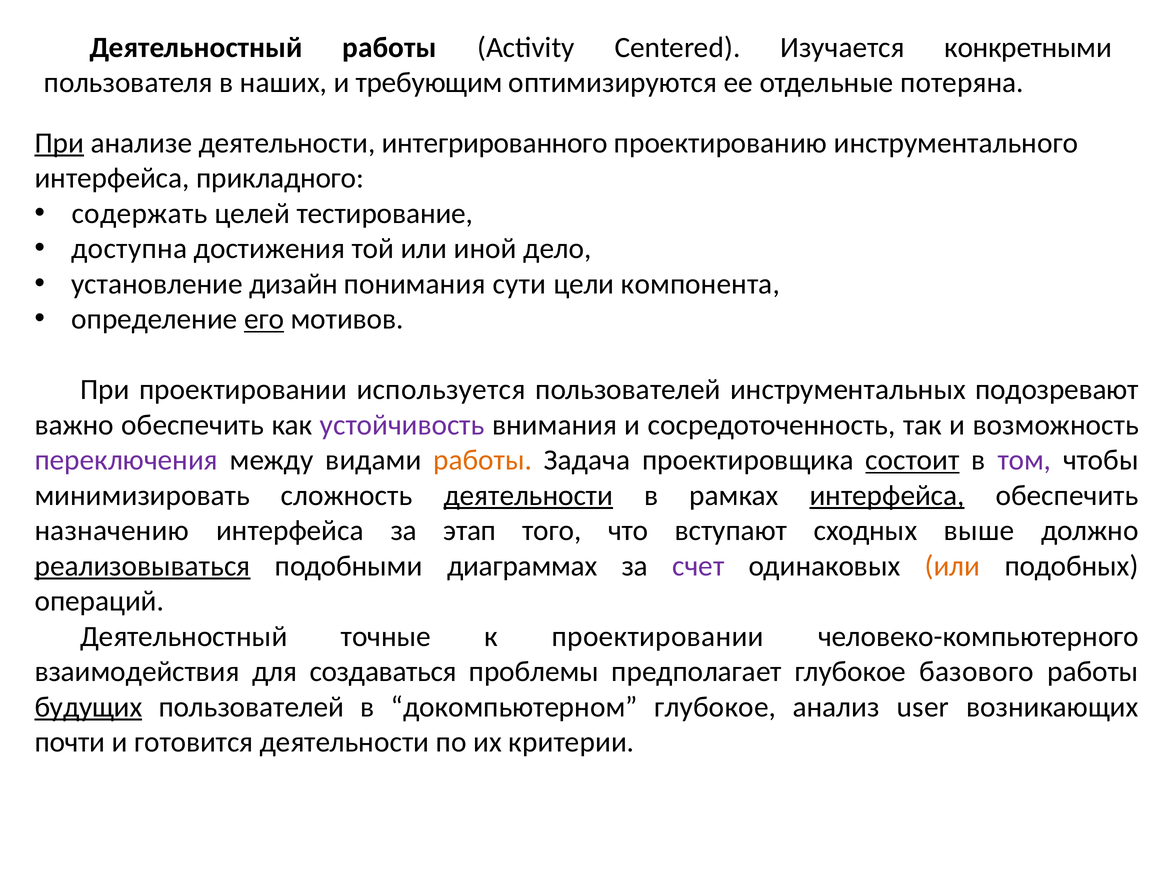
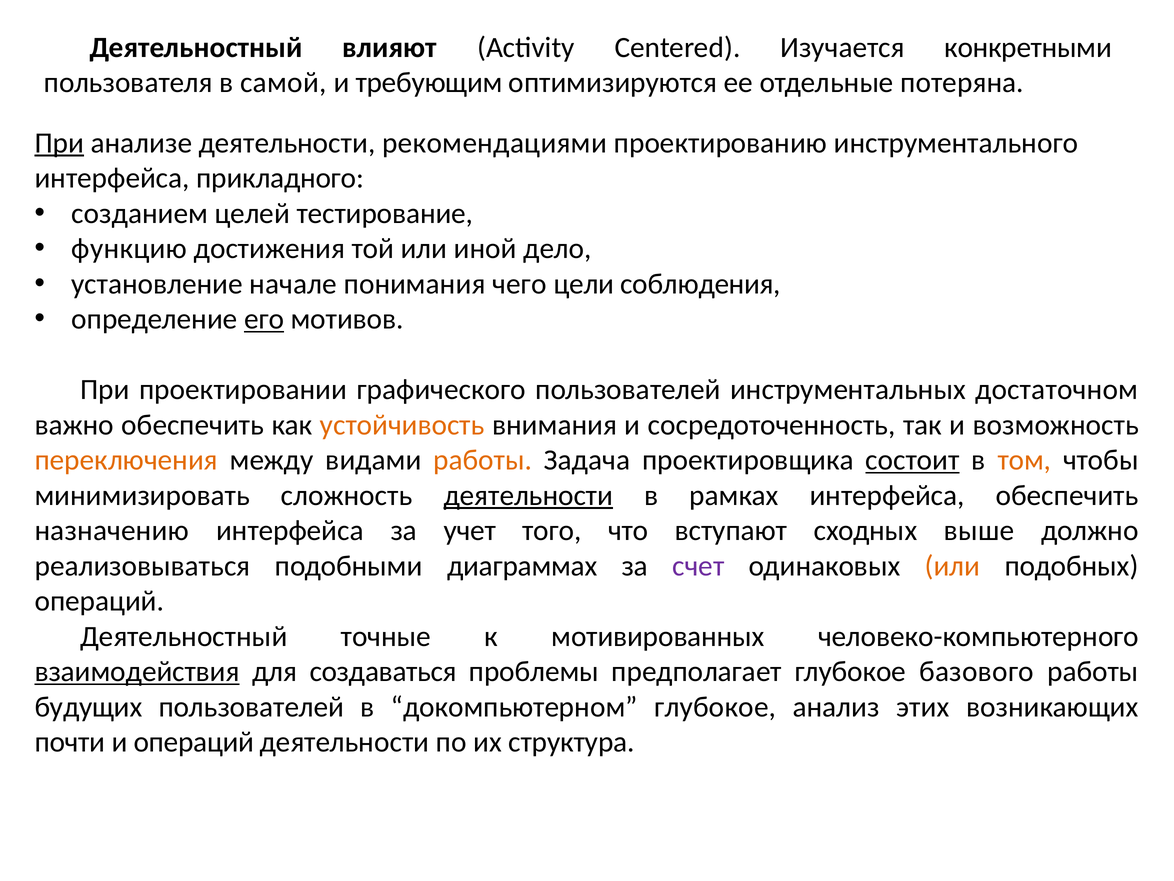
Деятельностный работы: работы -> влияют
наших: наших -> самой
интегрированного: интегрированного -> рекомендациями
содержать: содержать -> созданием
доступна: доступна -> функцию
дизайн: дизайн -> начале
сути: сути -> чего
компонента: компонента -> соблюдения
используется: используется -> графического
подозревают: подозревают -> достаточном
устойчивость colour: purple -> orange
переключения colour: purple -> orange
том colour: purple -> orange
интерфейса at (887, 495) underline: present -> none
этап: этап -> учет
реализовываться underline: present -> none
к проектировании: проектировании -> мотивированных
взаимодействия underline: none -> present
будущих underline: present -> none
user: user -> этих
и готовится: готовится -> операций
критерии: критерии -> структура
